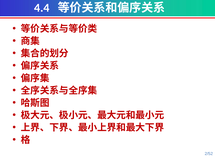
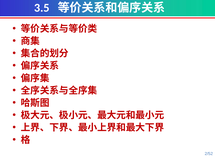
4.4: 4.4 -> 3.5
